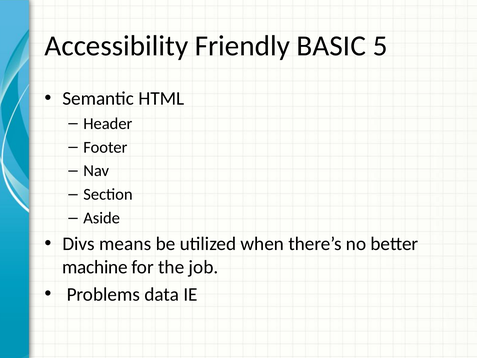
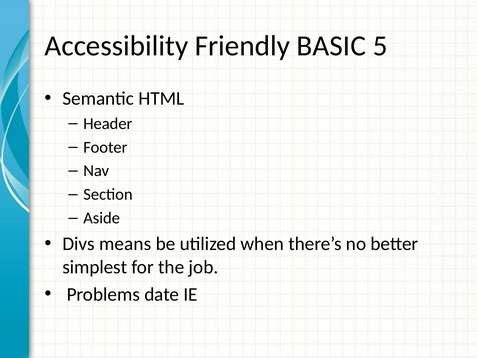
machine: machine -> simplest
data: data -> date
